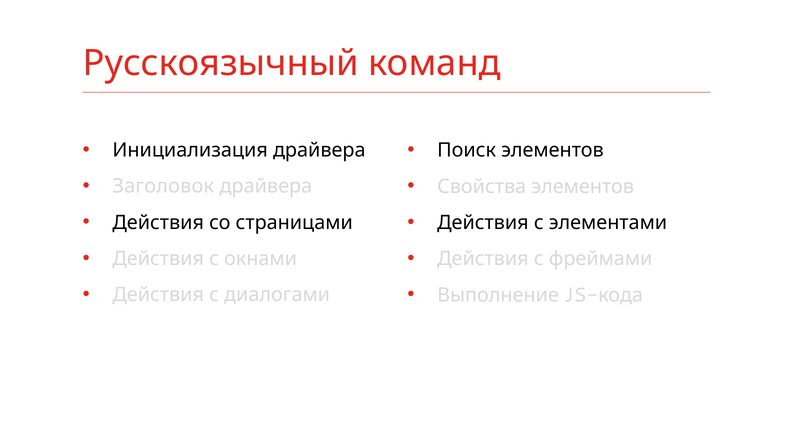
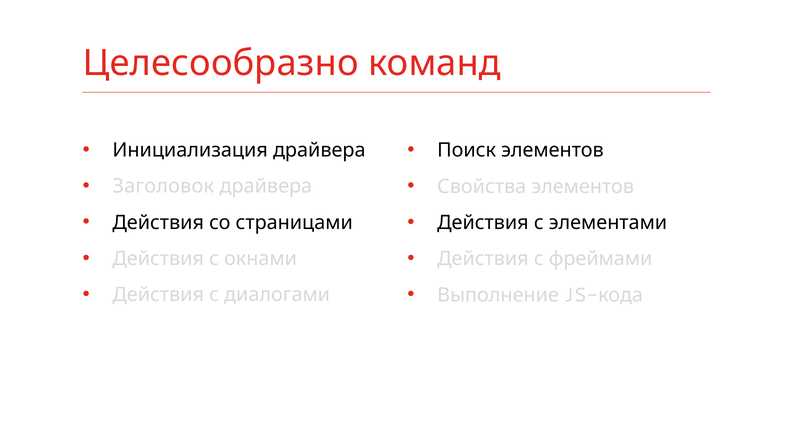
Русскоязычный: Русскоязычный -> Целесообразно
